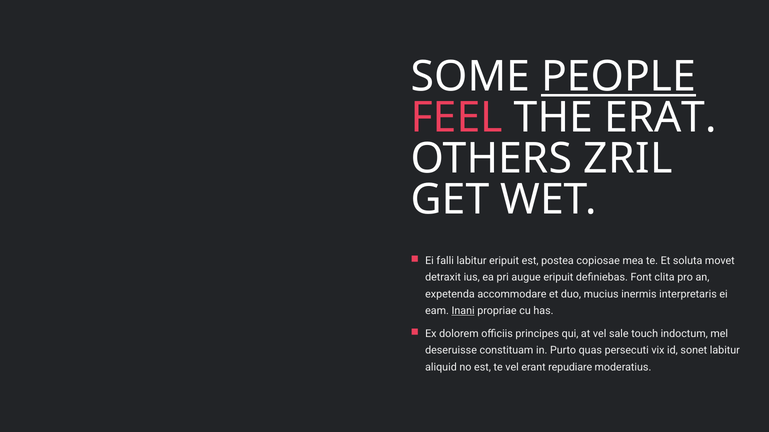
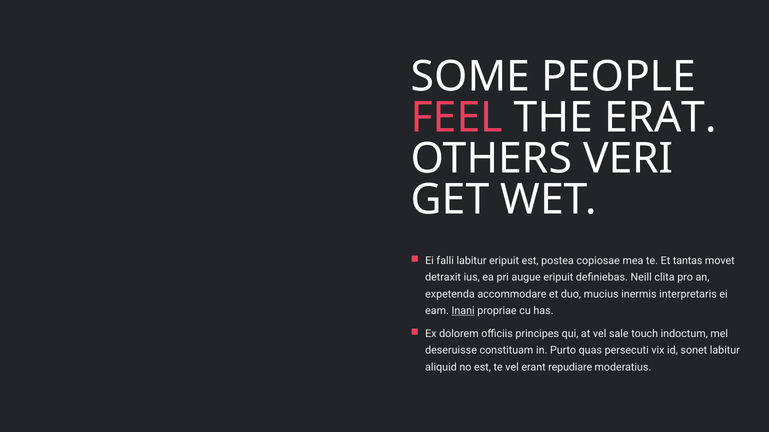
PEOPLE underline: present -> none
ZRIL: ZRIL -> VERI
soluta: soluta -> tantas
Font: Font -> Neill
